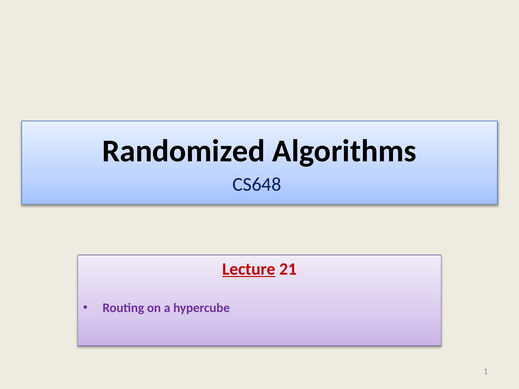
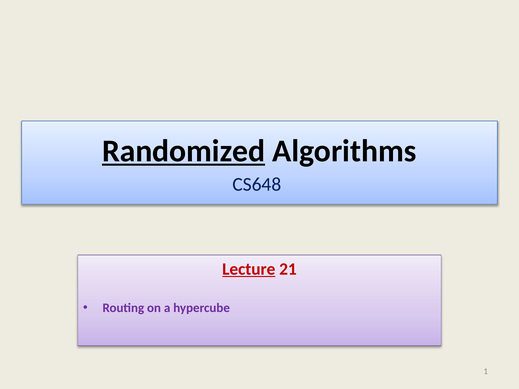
Randomized underline: none -> present
